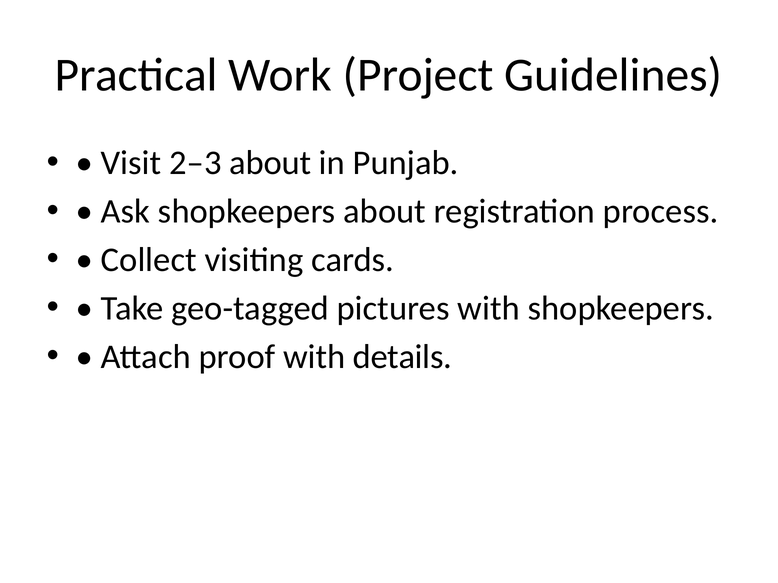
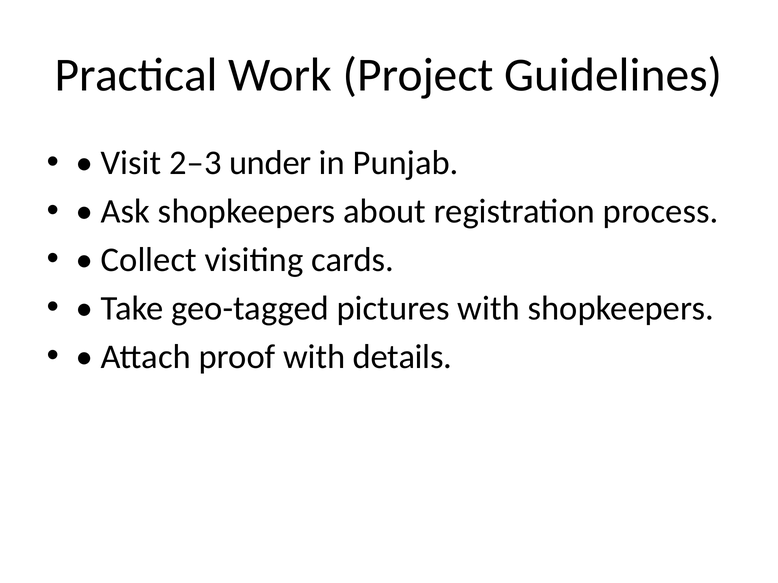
2–3 about: about -> under
